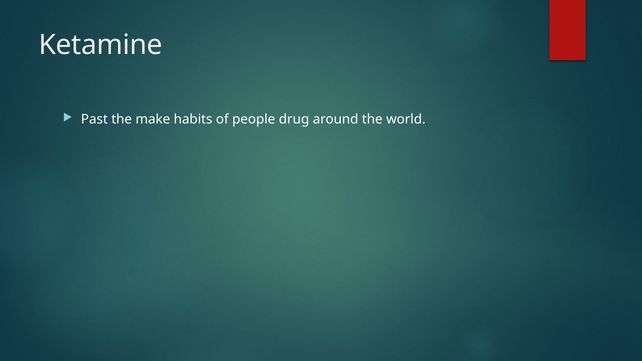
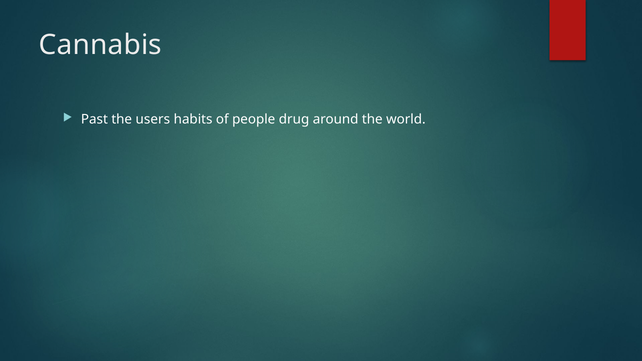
Ketamine: Ketamine -> Cannabis
make: make -> users
